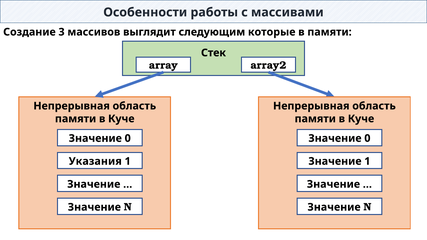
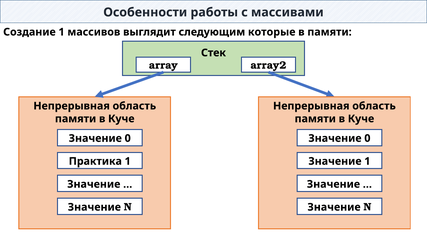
Создание 3: 3 -> 1
Указания: Указания -> Практика
